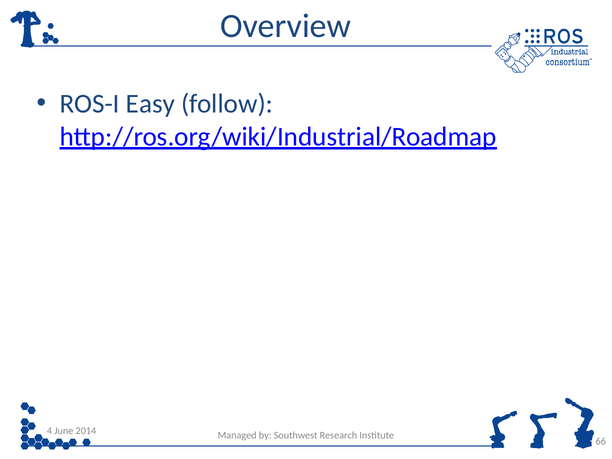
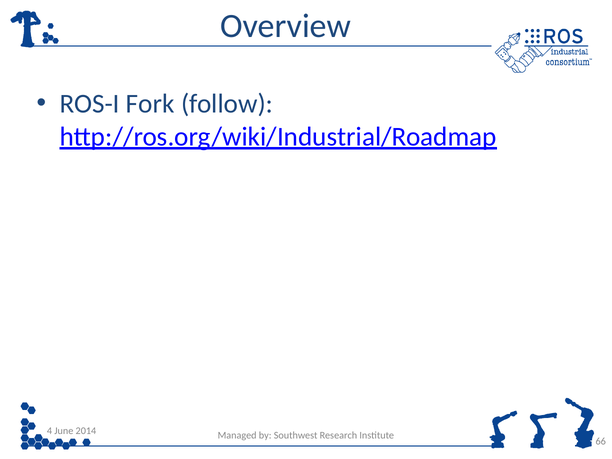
Easy: Easy -> Fork
